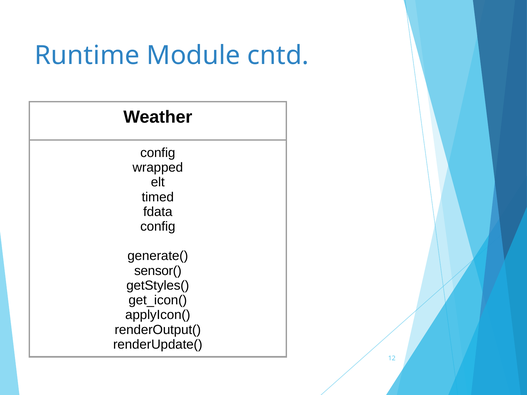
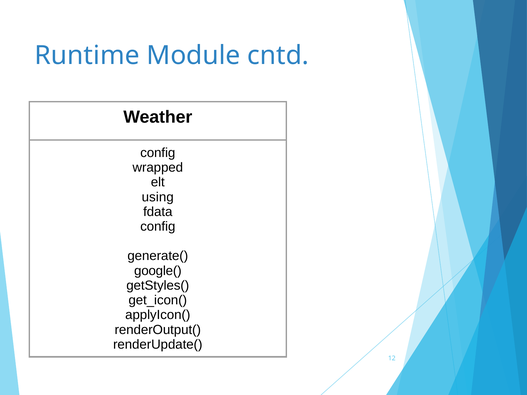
timed: timed -> using
sensor(: sensor( -> google(
